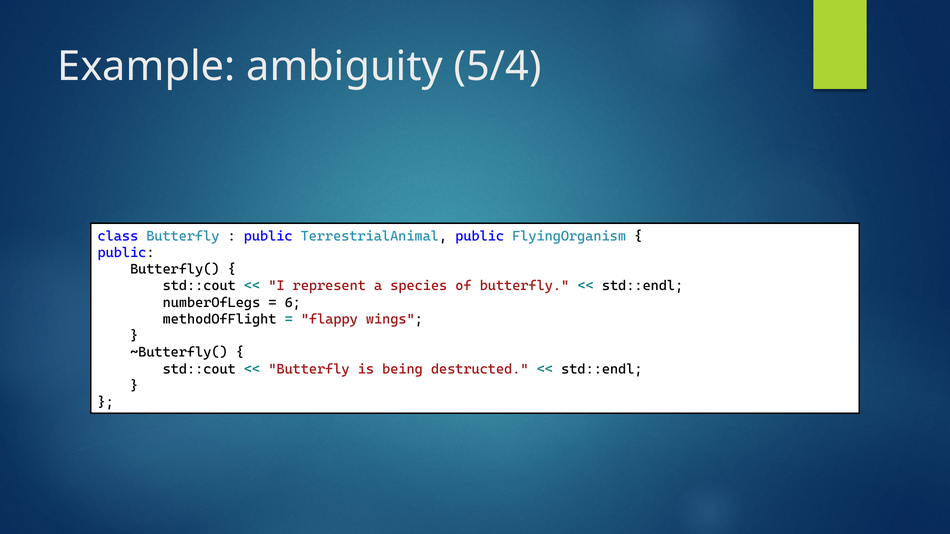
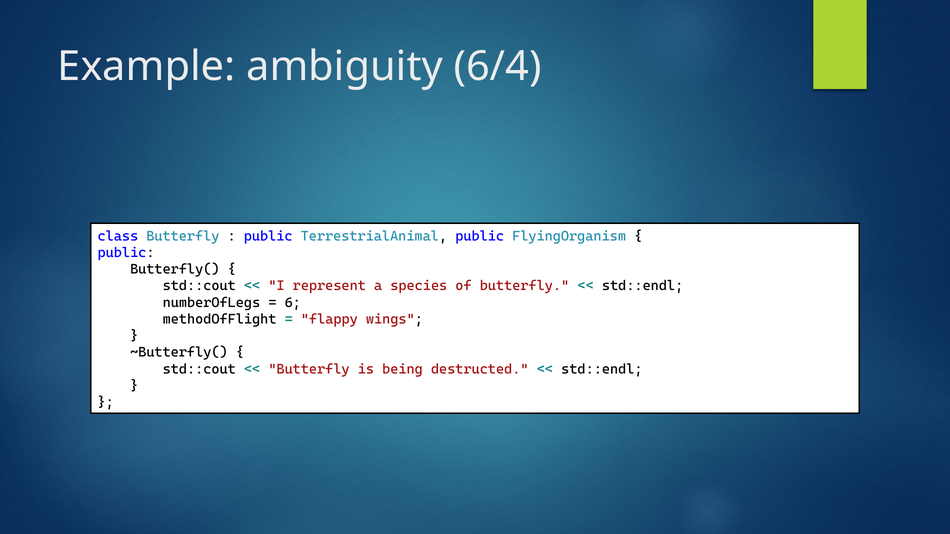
5/4: 5/4 -> 6/4
